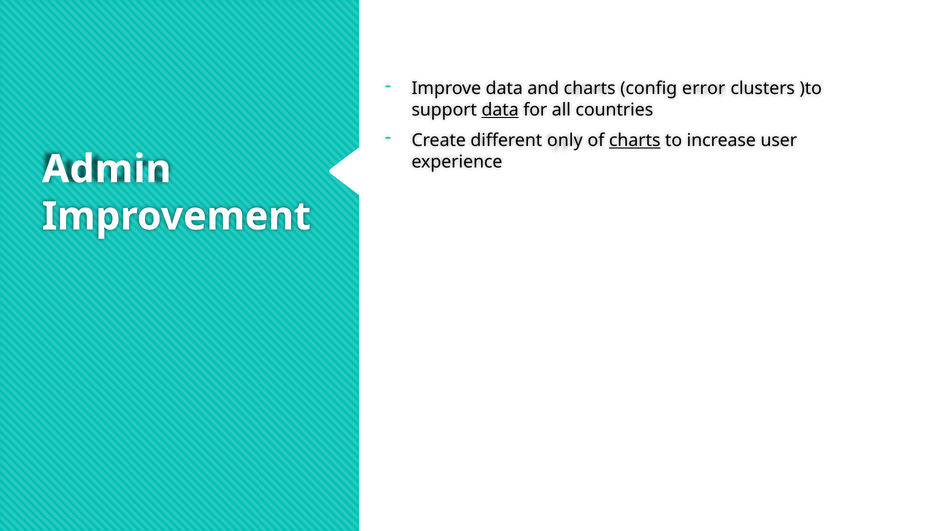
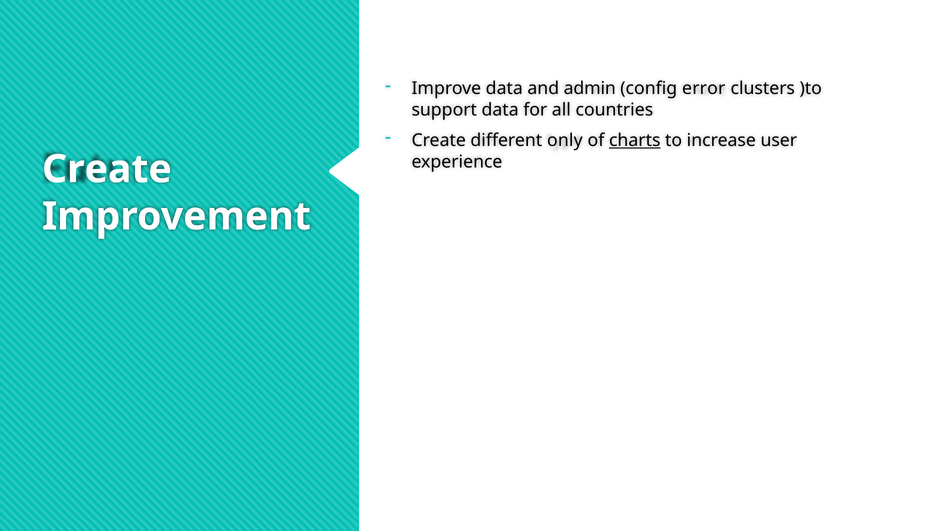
and charts: charts -> admin
data at (500, 110) underline: present -> none
Admin at (107, 169): Admin -> Create
